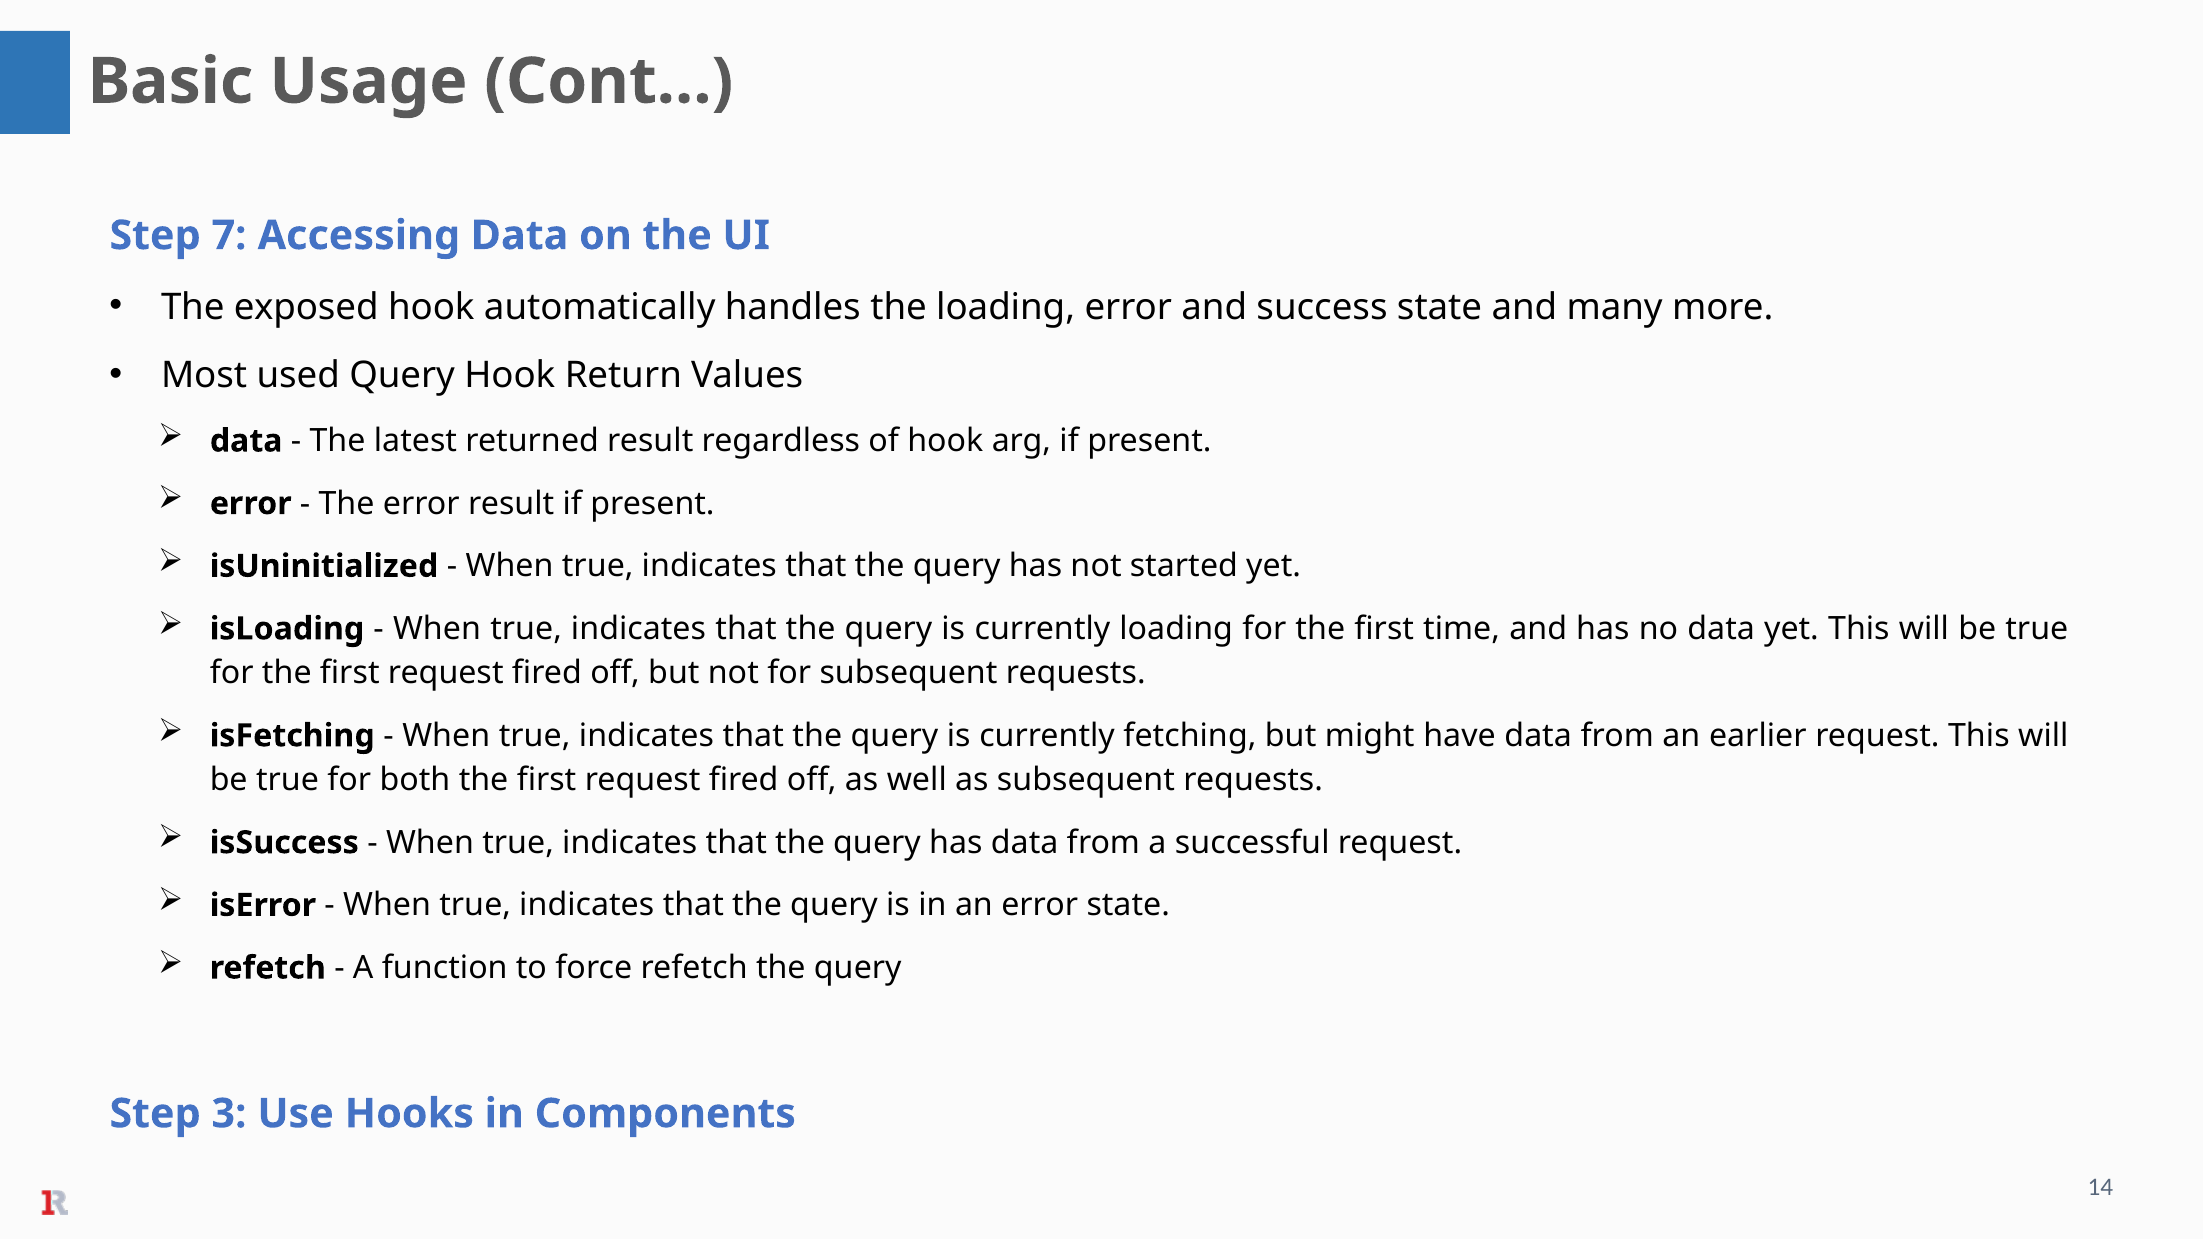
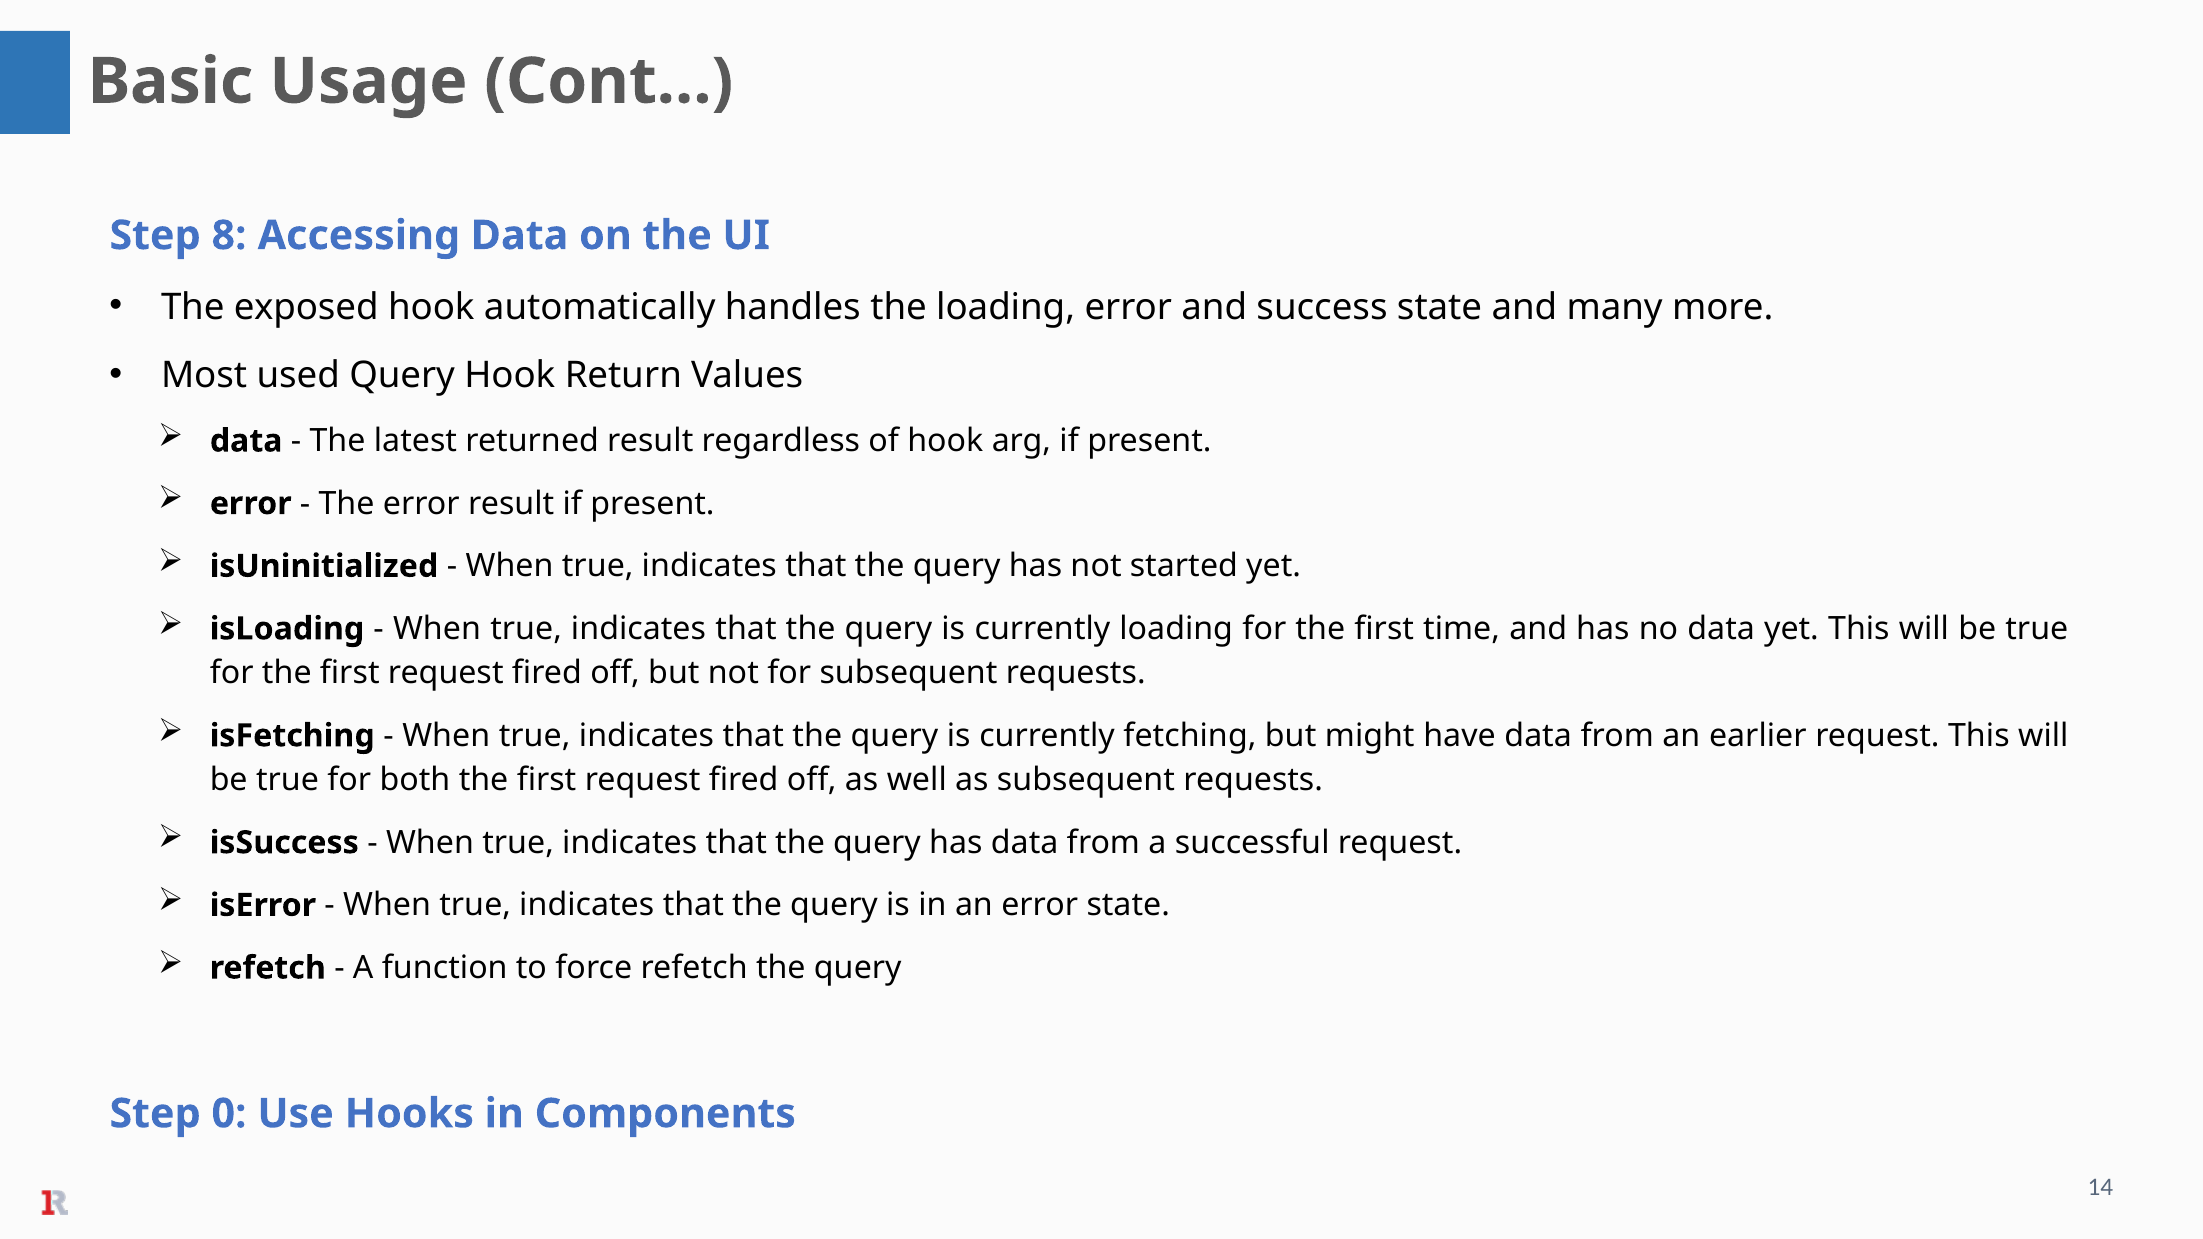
7: 7 -> 8
3: 3 -> 0
